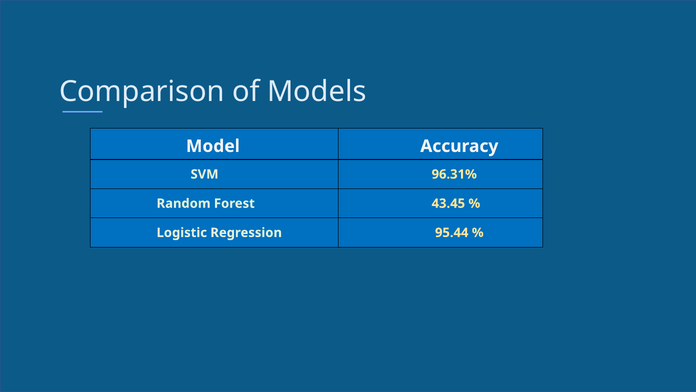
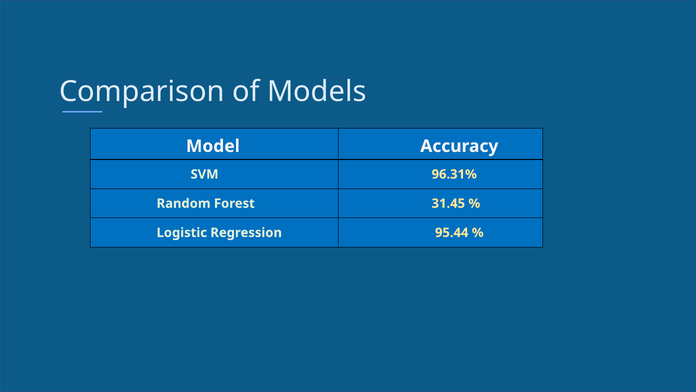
43.45: 43.45 -> 31.45
